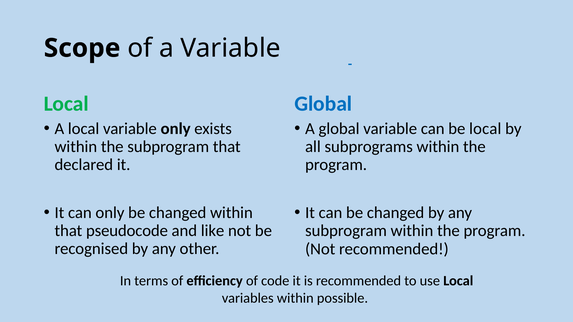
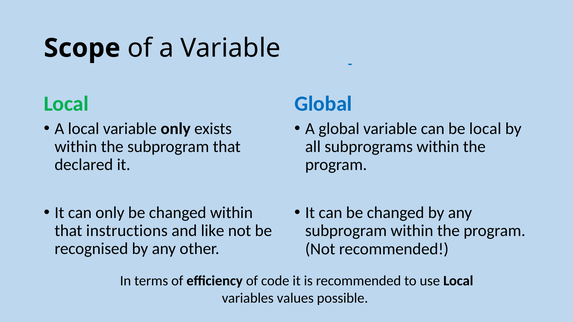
pseudocode: pseudocode -> instructions
variables within: within -> values
